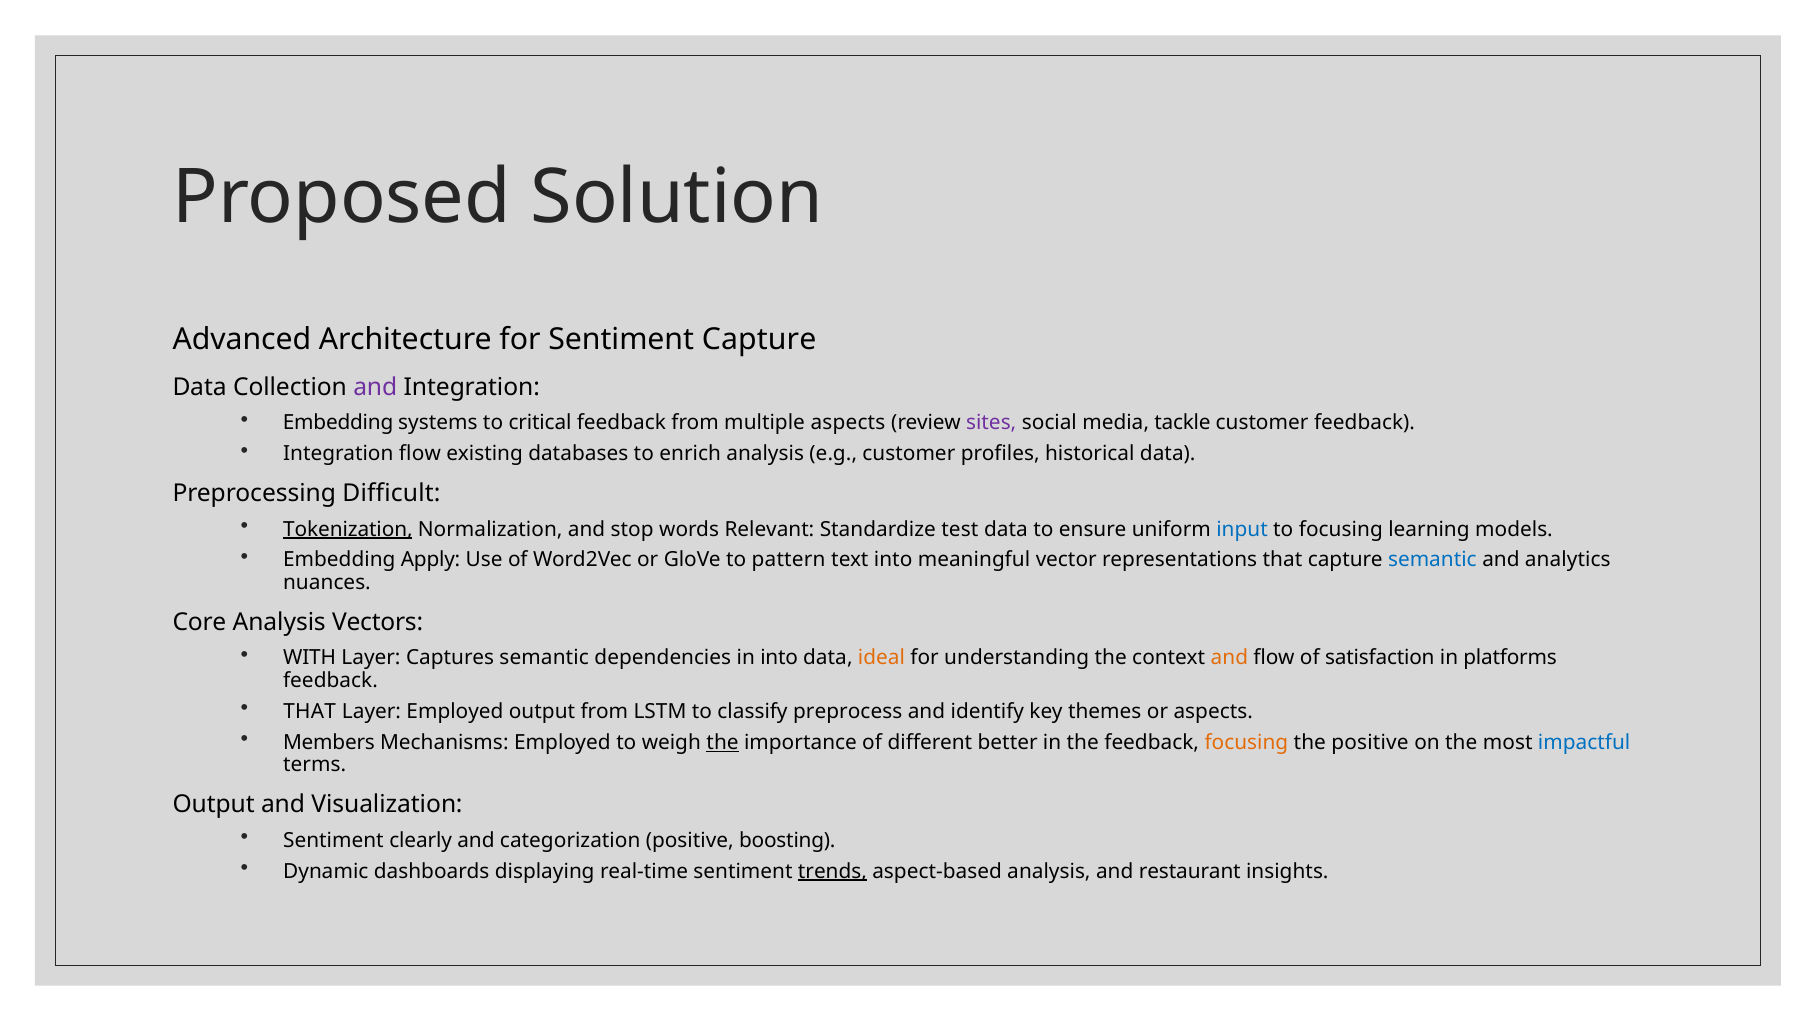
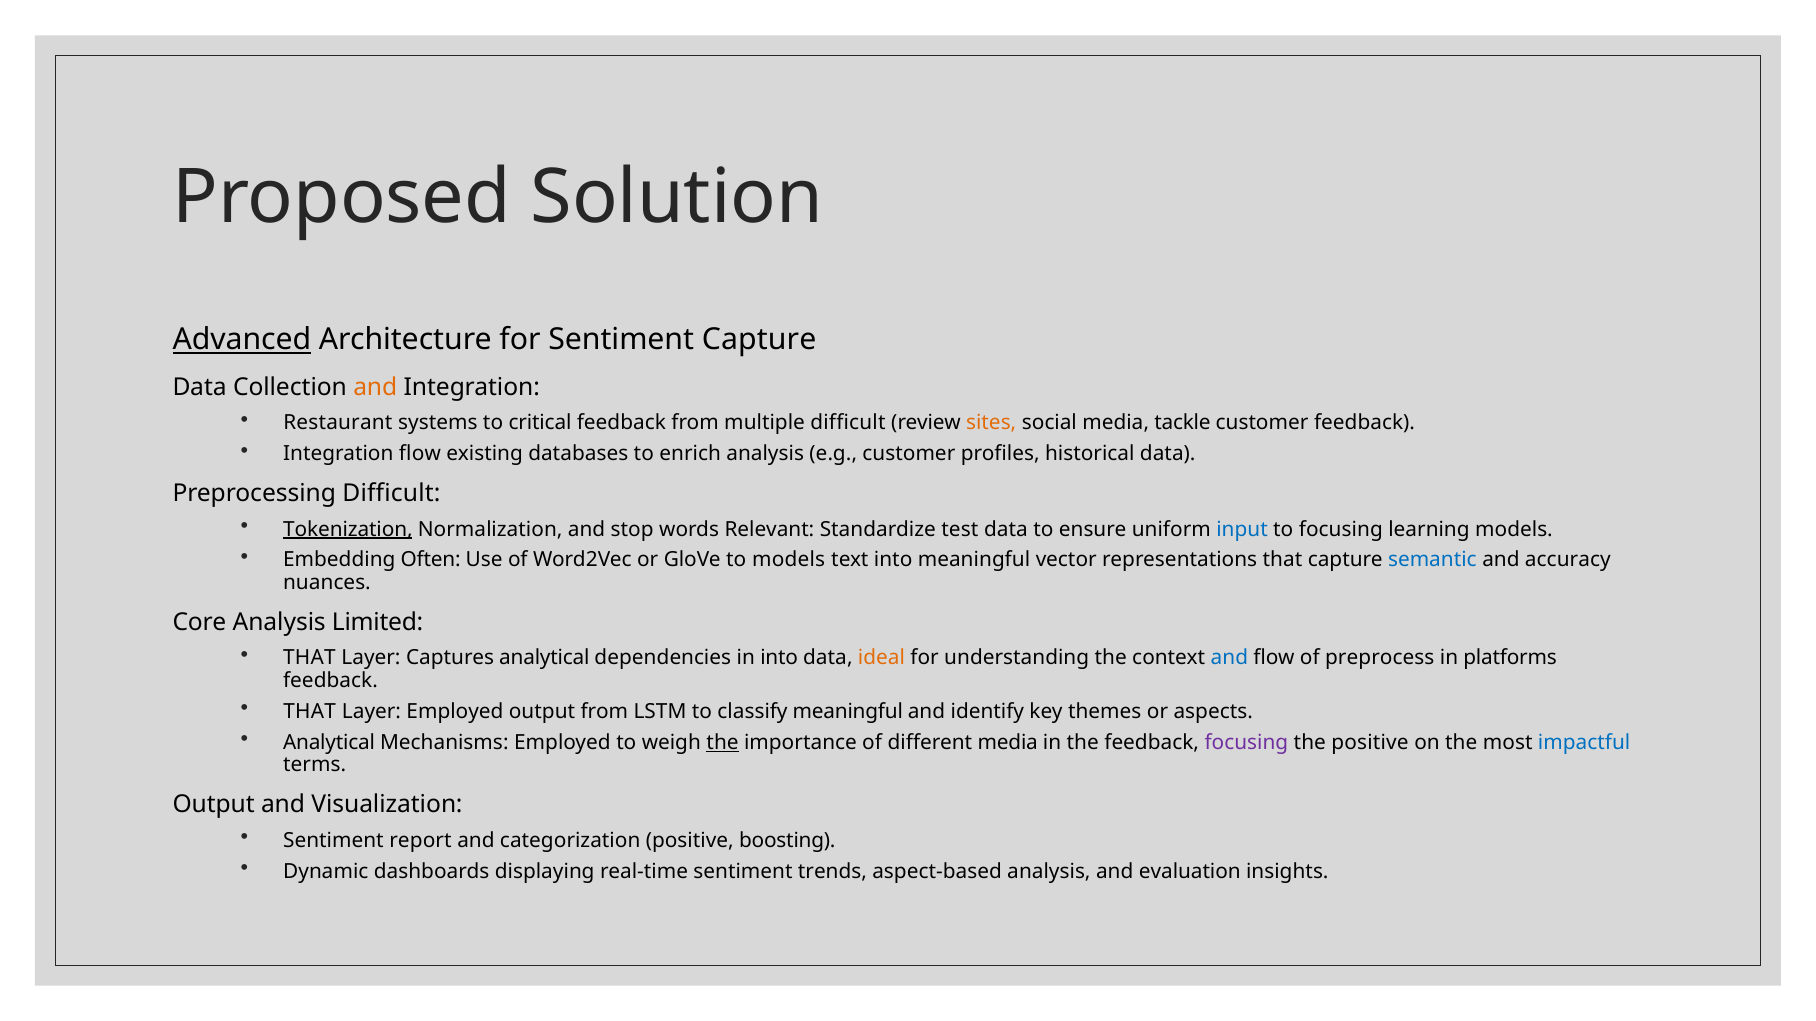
Advanced underline: none -> present
and at (375, 387) colour: purple -> orange
Embedding at (338, 423): Embedding -> Restaurant
multiple aspects: aspects -> difficult
sites colour: purple -> orange
Apply: Apply -> Often
to pattern: pattern -> models
analytics: analytics -> accuracy
Vectors: Vectors -> Limited
WITH at (310, 658): WITH -> THAT
Captures semantic: semantic -> analytical
and at (1229, 658) colour: orange -> blue
satisfaction: satisfaction -> preprocess
classify preprocess: preprocess -> meaningful
Members at (329, 743): Members -> Analytical
different better: better -> media
focusing at (1246, 743) colour: orange -> purple
clearly: clearly -> report
trends underline: present -> none
restaurant: restaurant -> evaluation
